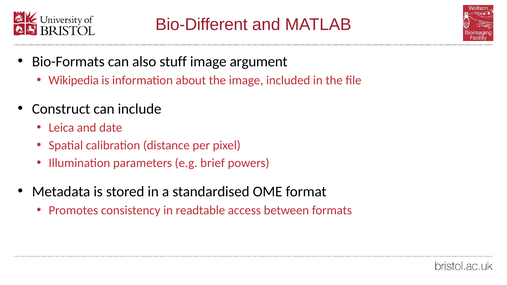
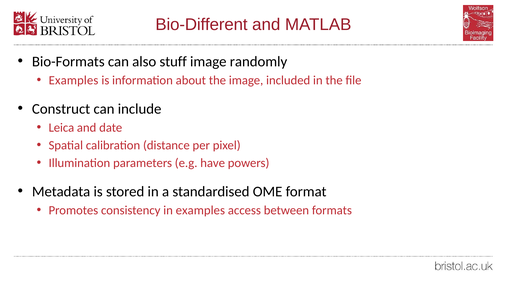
argument: argument -> randomly
Wikipedia at (74, 80): Wikipedia -> Examples
brief: brief -> have
in readtable: readtable -> examples
